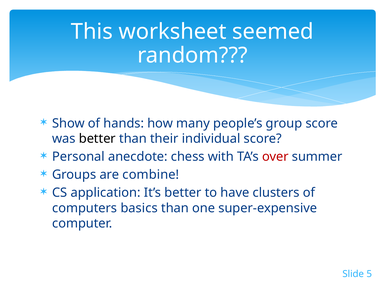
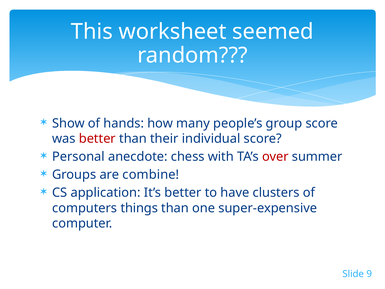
better at (97, 139) colour: black -> red
basics: basics -> things
5: 5 -> 9
